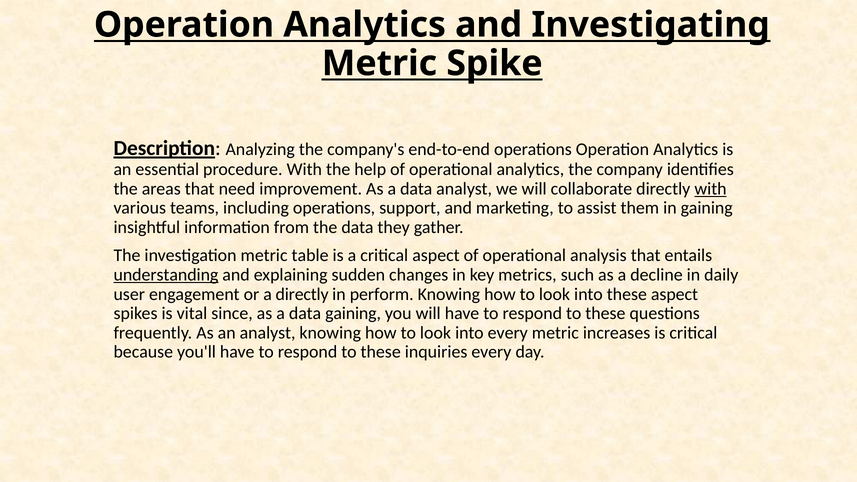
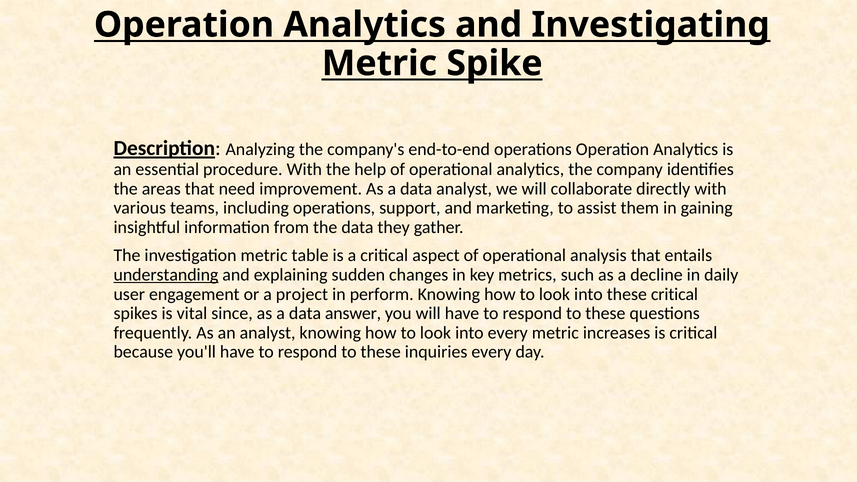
with at (711, 189) underline: present -> none
a directly: directly -> project
these aspect: aspect -> critical
data gaining: gaining -> answer
